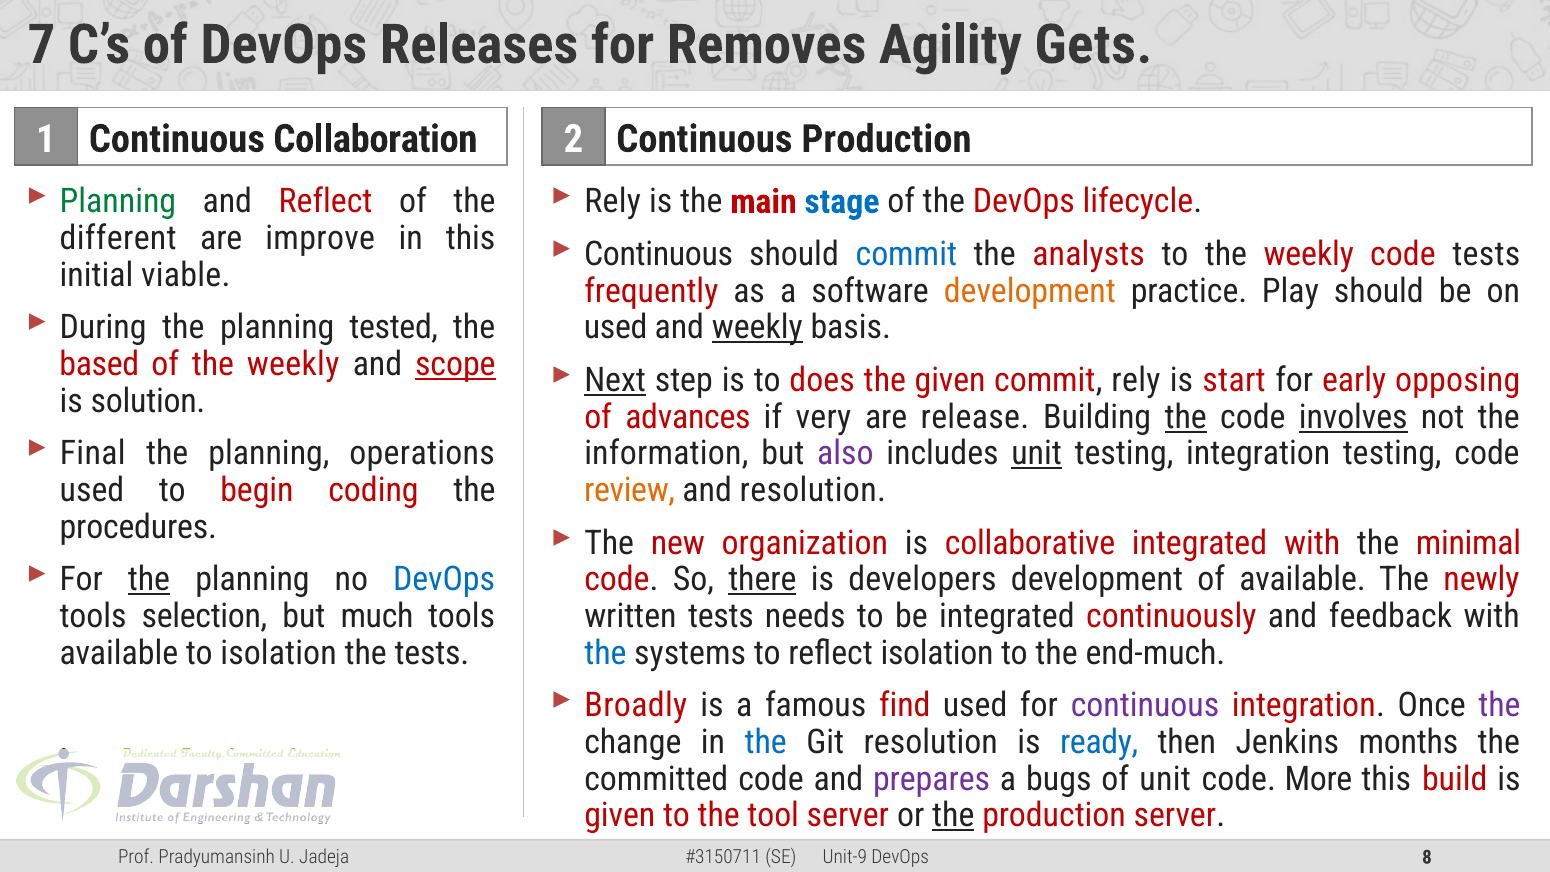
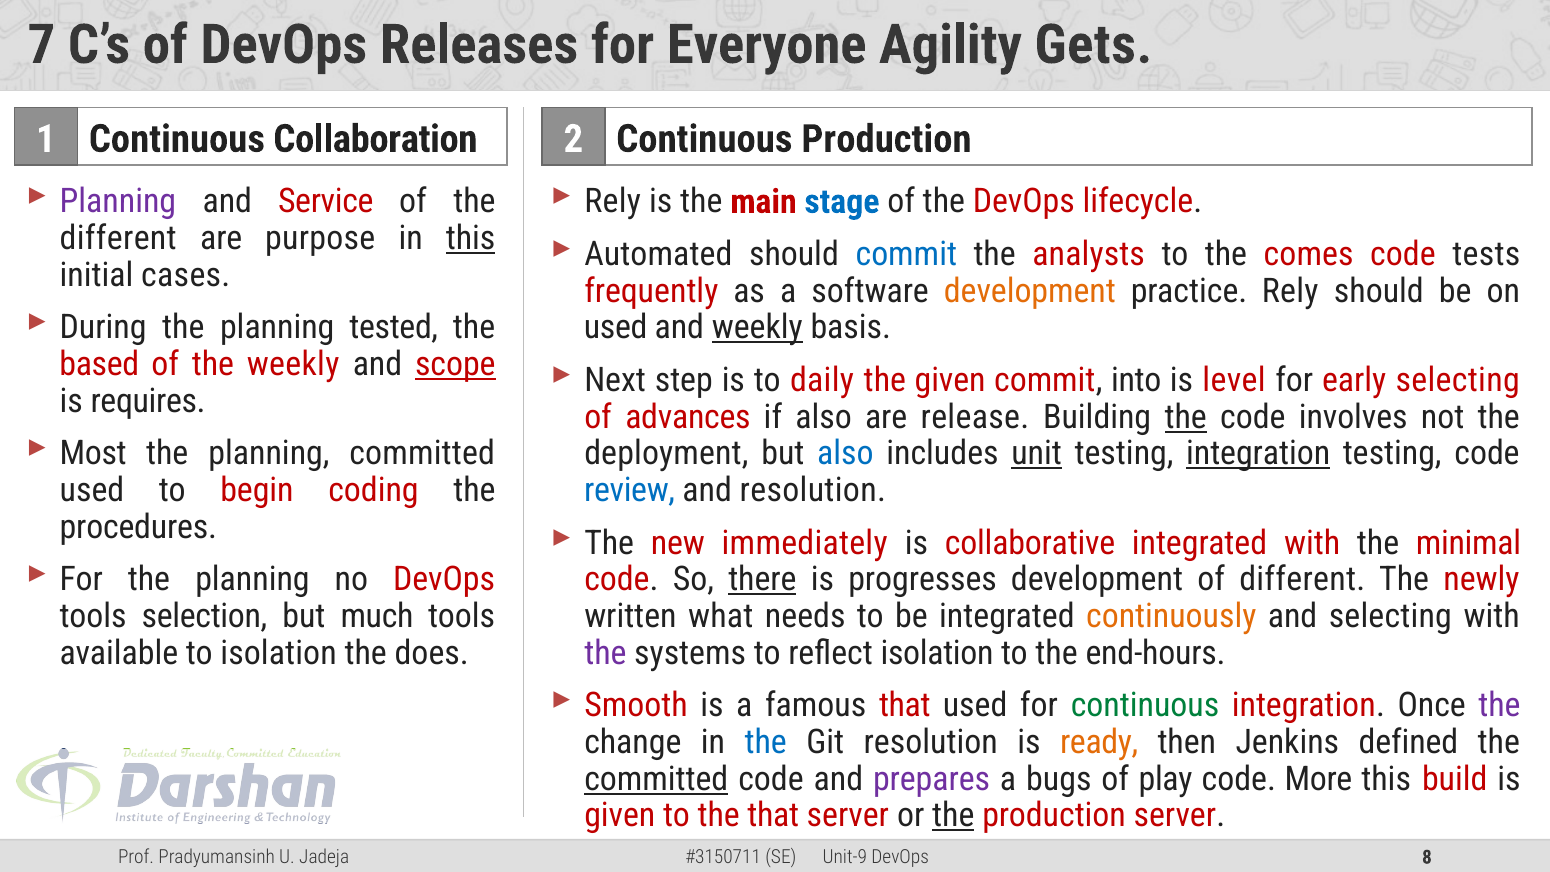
Removes: Removes -> Everyone
Planning at (118, 202) colour: green -> purple
and Reflect: Reflect -> Service
improve: improve -> purpose
this at (471, 238) underline: none -> present
Continuous at (659, 254): Continuous -> Automated
to the weekly: weekly -> comes
viable: viable -> cases
practice Play: Play -> Rely
Next underline: present -> none
does: does -> daily
commit rely: rely -> into
start: start -> level
early opposing: opposing -> selecting
solution: solution -> requires
if very: very -> also
involves underline: present -> none
Final: Final -> Most
planning operations: operations -> committed
information: information -> deployment
also at (845, 454) colour: purple -> blue
integration at (1258, 454) underline: none -> present
review colour: orange -> blue
organization: organization -> immediately
the at (149, 580) underline: present -> none
DevOps at (444, 580) colour: blue -> red
developers: developers -> progresses
of available: available -> different
written tests: tests -> what
continuously colour: red -> orange
and feedback: feedback -> selecting
the tests: tests -> does
the at (605, 653) colour: blue -> purple
end-much: end-much -> end-hours
Broadly: Broadly -> Smooth
famous find: find -> that
continuous at (1145, 706) colour: purple -> green
ready colour: blue -> orange
months: months -> defined
committed at (656, 779) underline: none -> present
of unit: unit -> play
the tool: tool -> that
